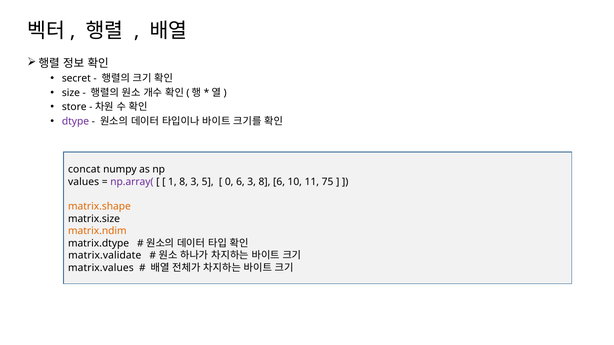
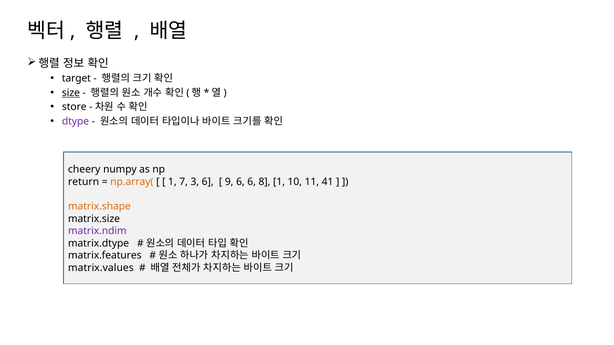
secret: secret -> target
size underline: none -> present
concat: concat -> cheery
values: values -> return
np.array( colour: purple -> orange
1 8: 8 -> 7
3 5: 5 -> 6
0: 0 -> 9
6 3: 3 -> 6
8 6: 6 -> 1
75: 75 -> 41
matrix.ndim colour: orange -> purple
matrix.validate: matrix.validate -> matrix.features
